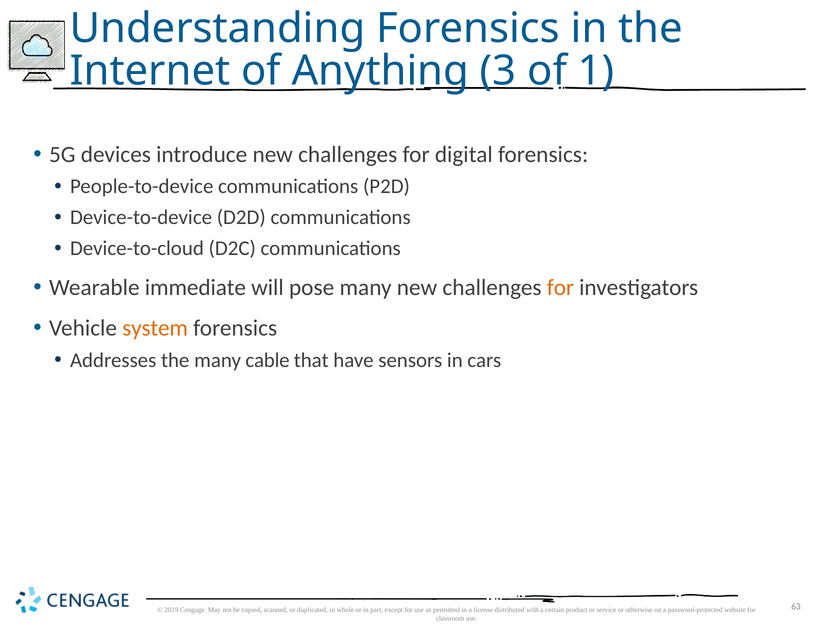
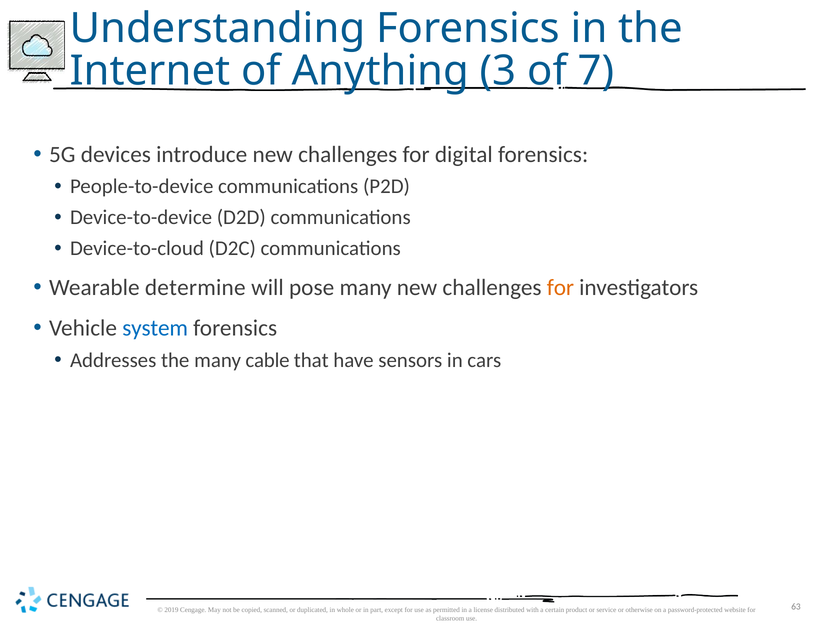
1: 1 -> 7
immediate: immediate -> determine
system colour: orange -> blue
